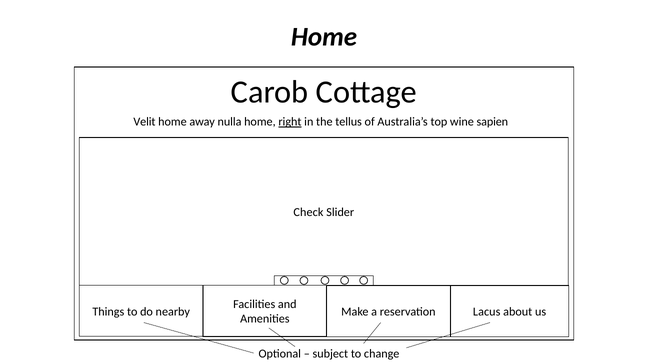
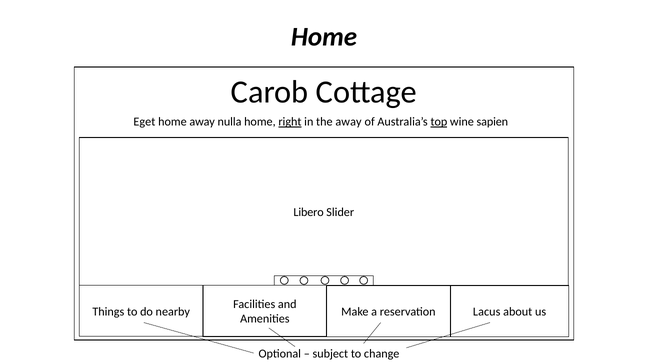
Velit: Velit -> Eget
the tellus: tellus -> away
top underline: none -> present
Check: Check -> Libero
